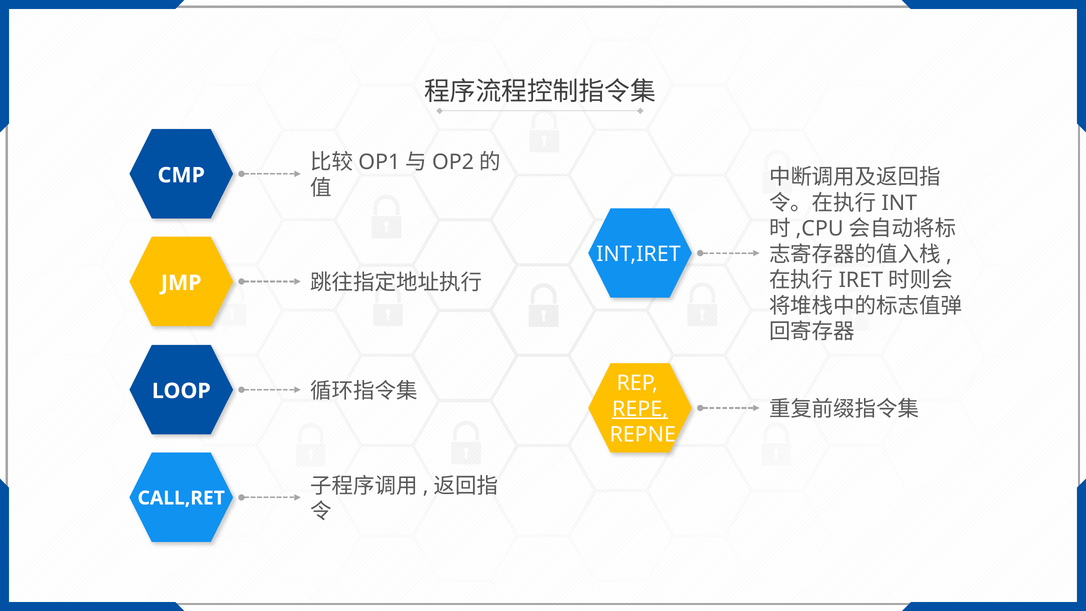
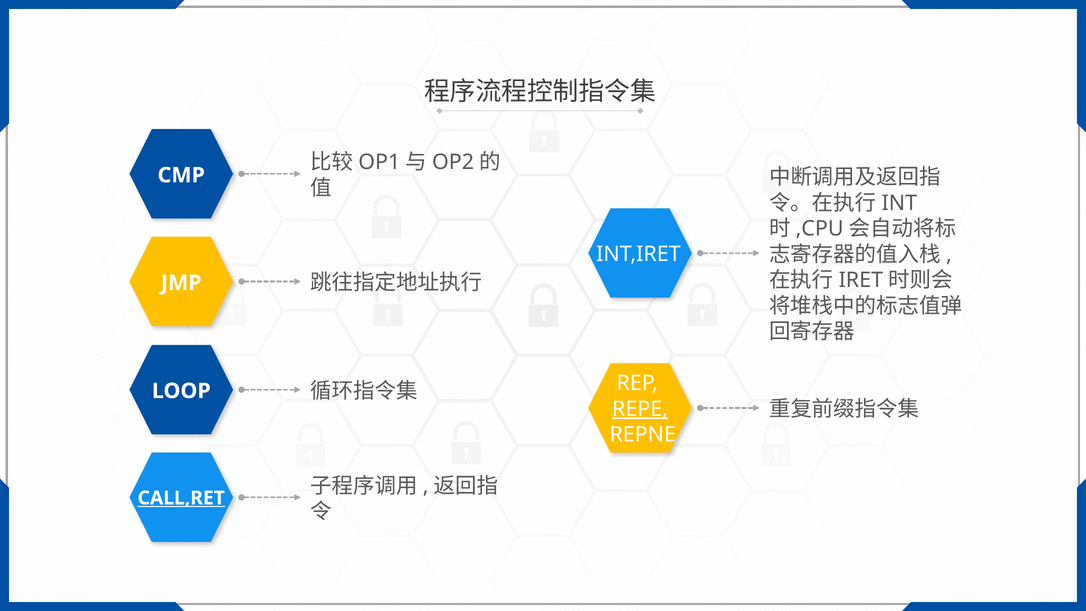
CALL,RET underline: none -> present
